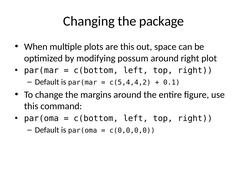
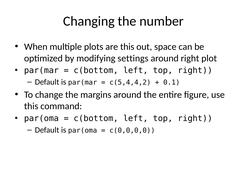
package: package -> number
possum: possum -> settings
